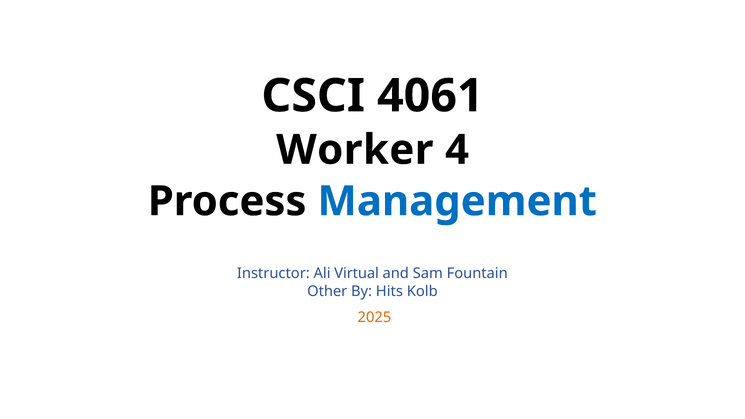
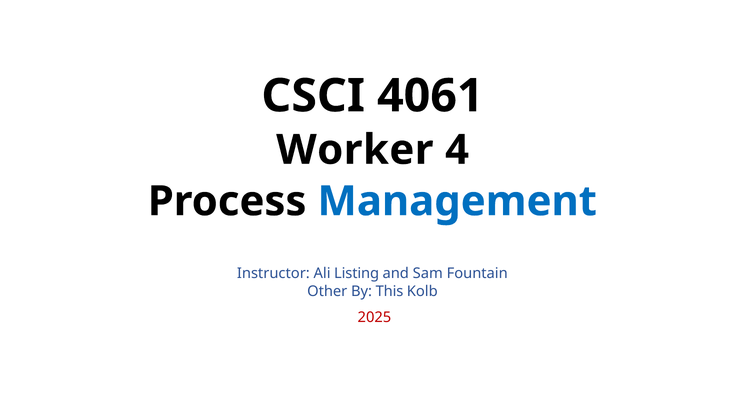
Virtual: Virtual -> Listing
Hits: Hits -> This
2025 colour: orange -> red
